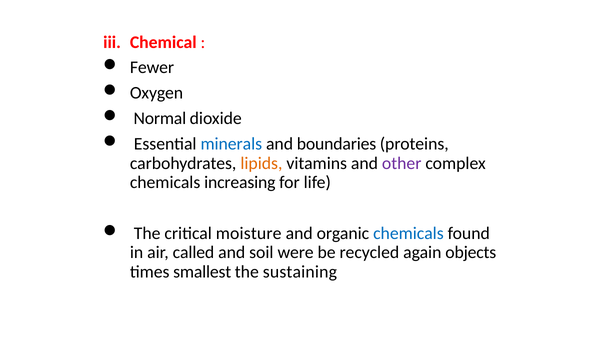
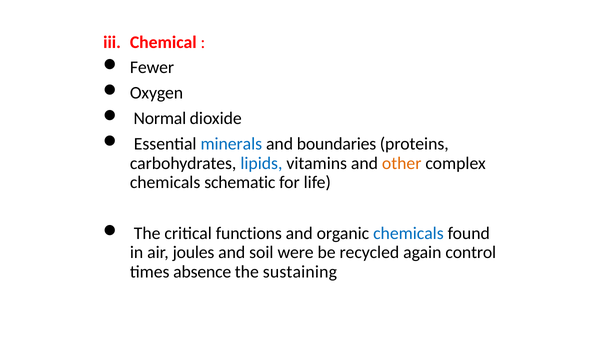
lipids colour: orange -> blue
other colour: purple -> orange
increasing: increasing -> schematic
moisture: moisture -> functions
called: called -> joules
objects: objects -> control
smallest: smallest -> absence
